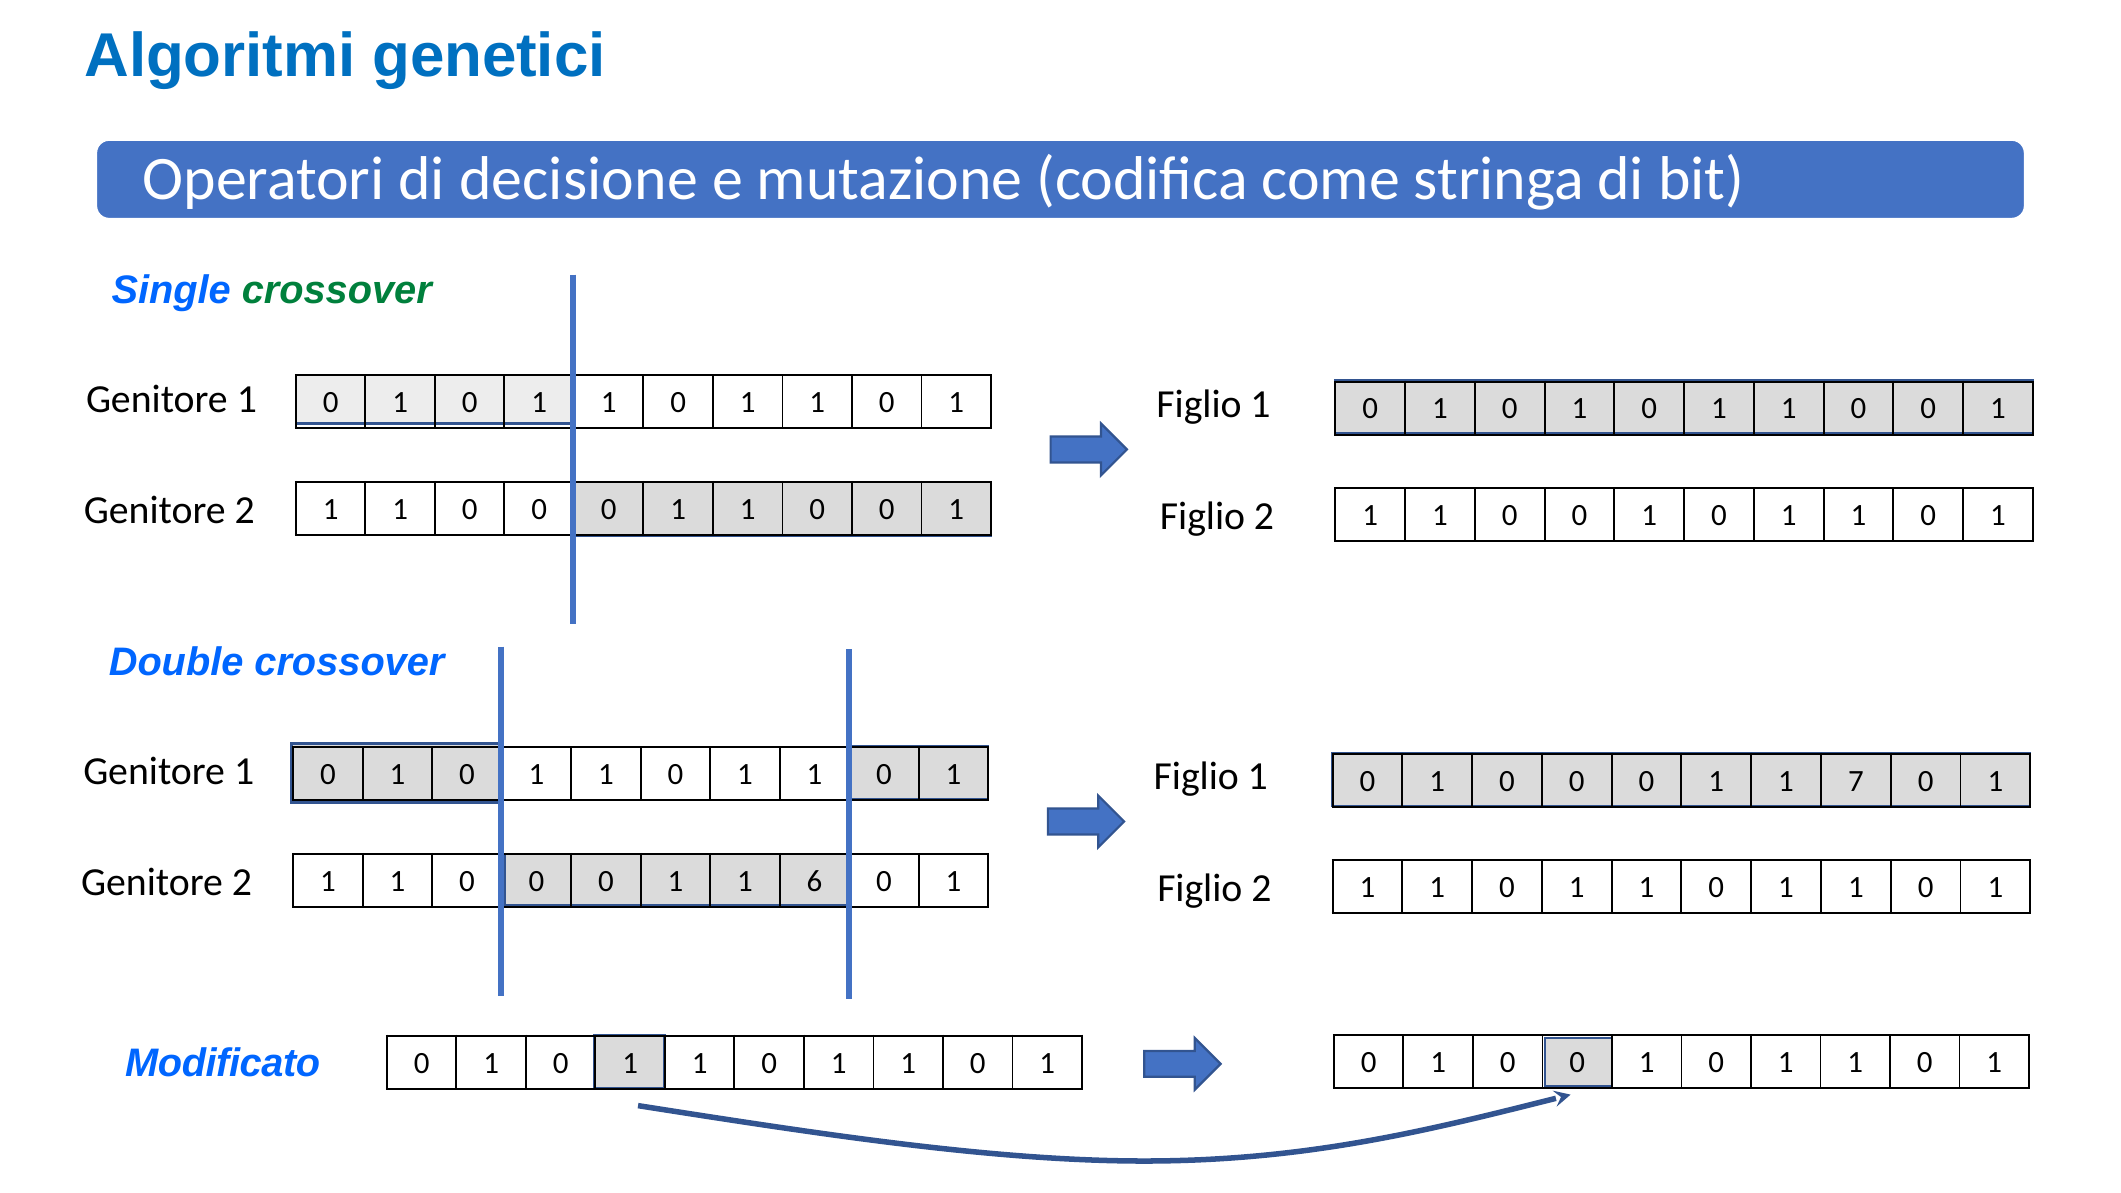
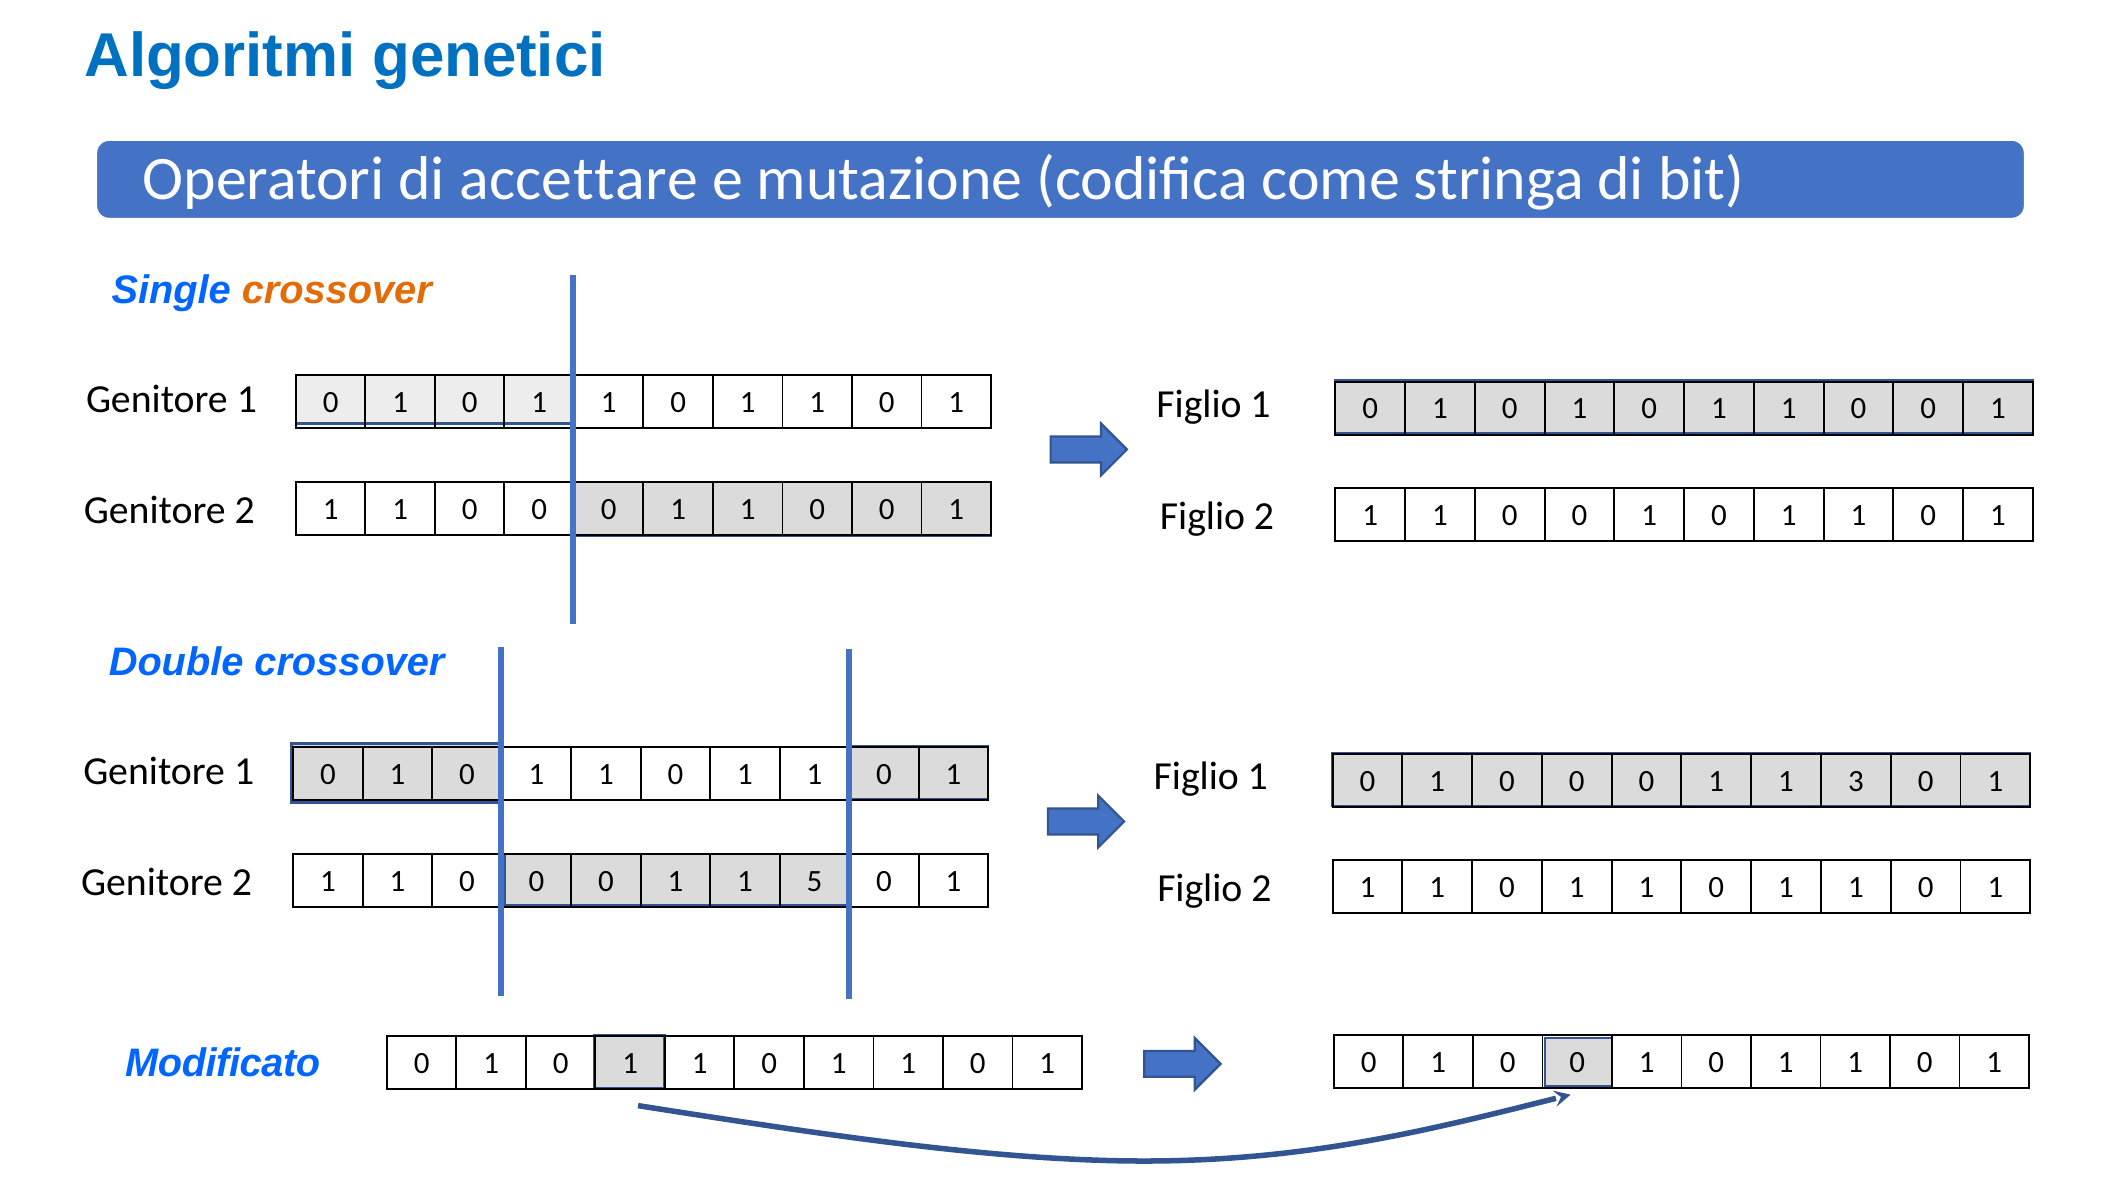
decisione: decisione -> accettare
crossover at (337, 291) colour: green -> orange
7: 7 -> 3
6: 6 -> 5
